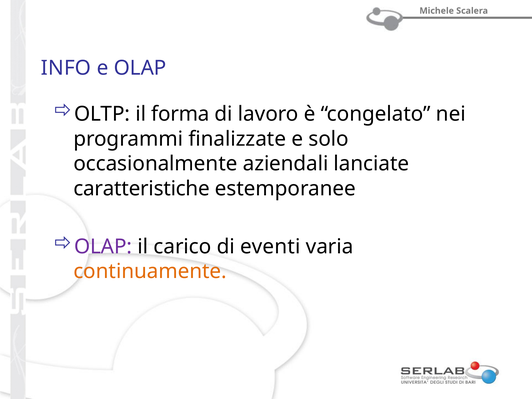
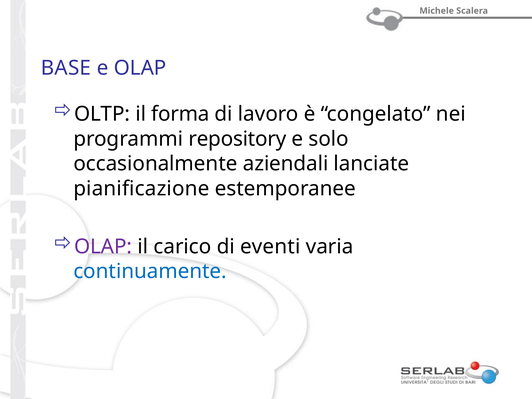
INFO: INFO -> BASE
finalizzate: finalizzate -> repository
caratteristiche: caratteristiche -> pianificazione
continuamente colour: orange -> blue
